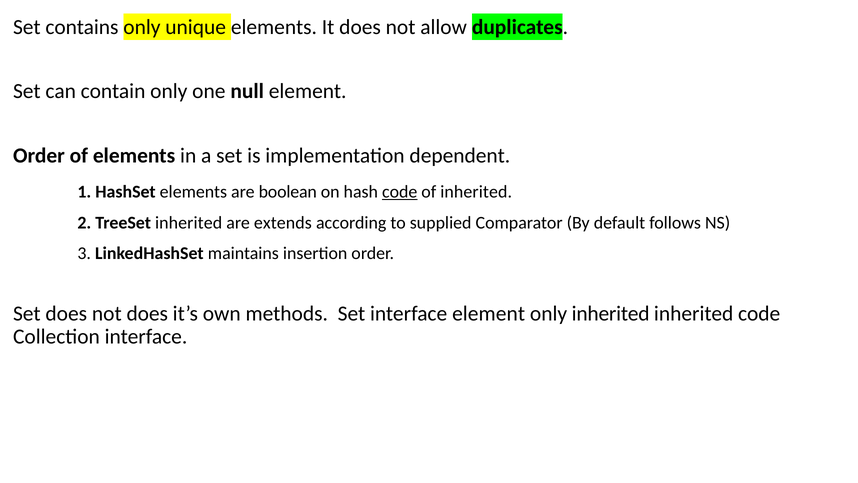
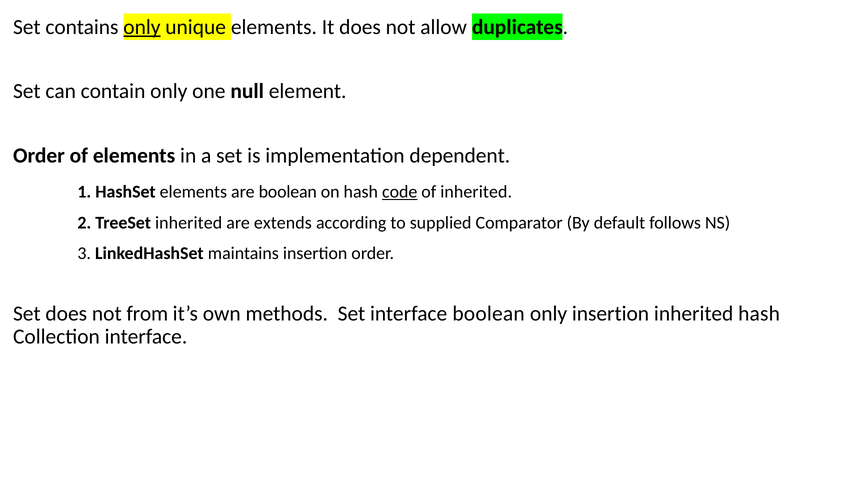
only at (142, 27) underline: none -> present
not does: does -> from
interface element: element -> boolean
only inherited: inherited -> insertion
inherited code: code -> hash
